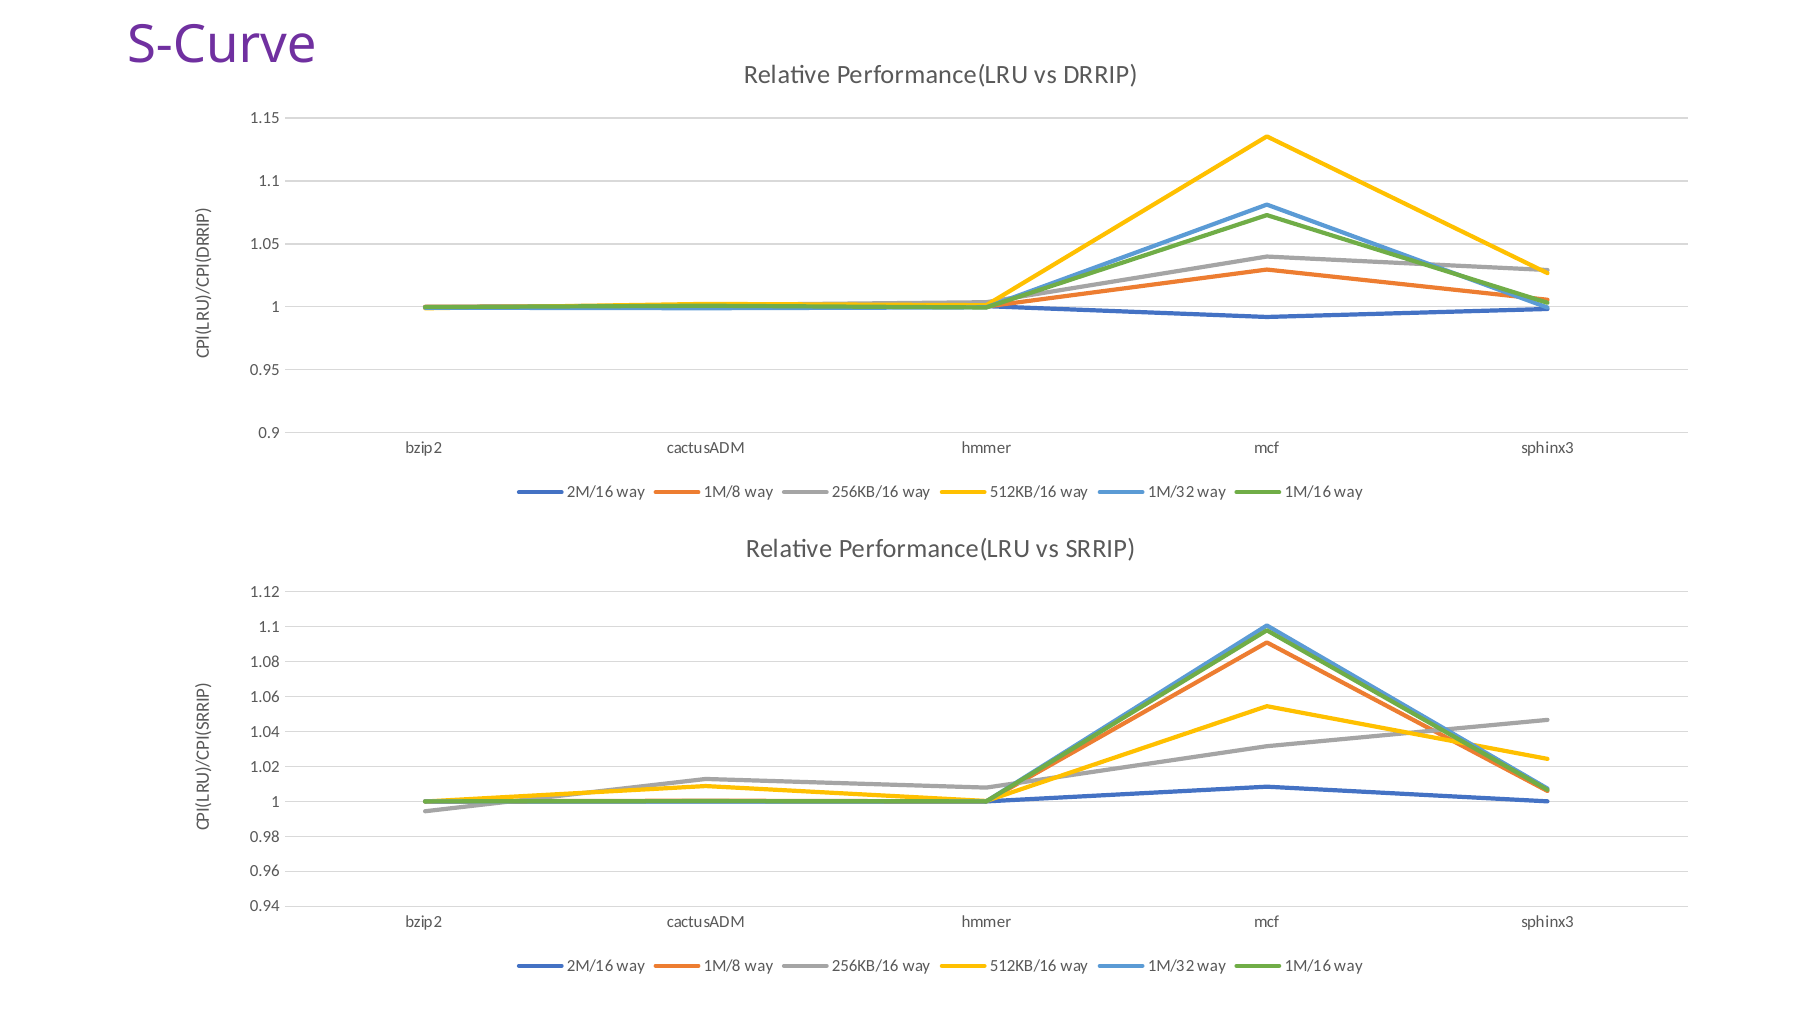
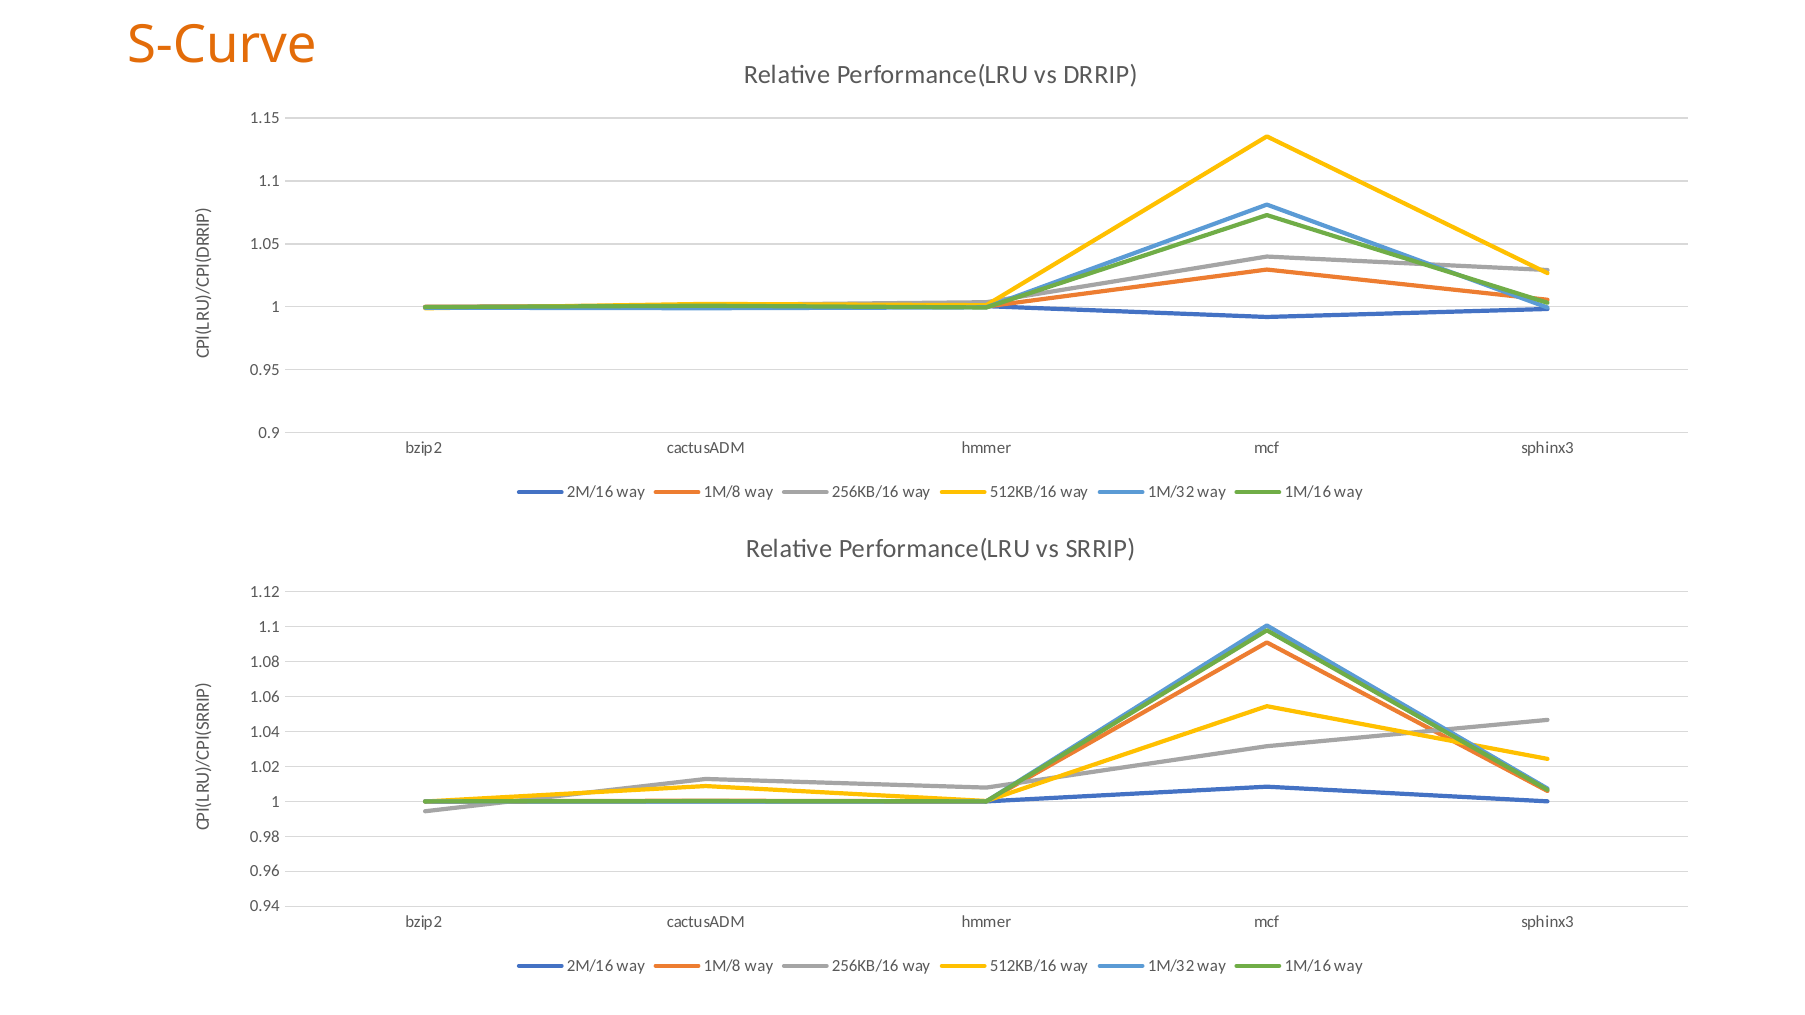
S-Curve colour: purple -> orange
